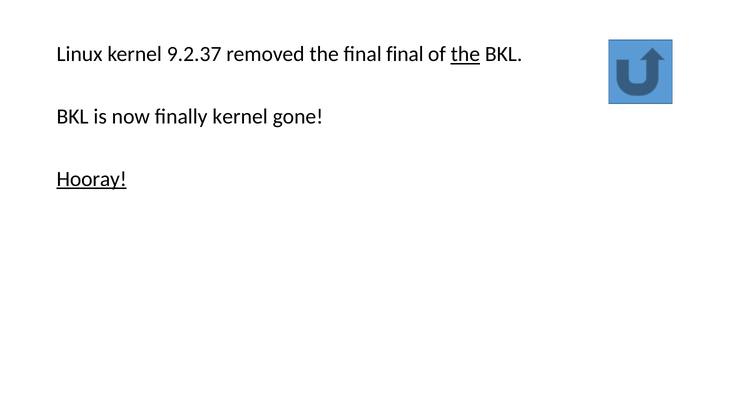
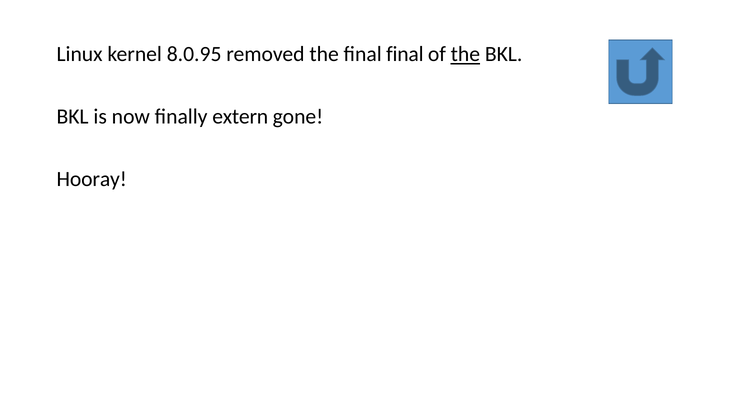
9.2.37: 9.2.37 -> 8.0.95
finally kernel: kernel -> extern
Hooray underline: present -> none
